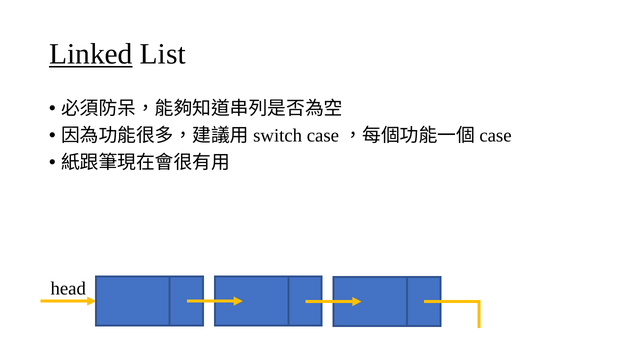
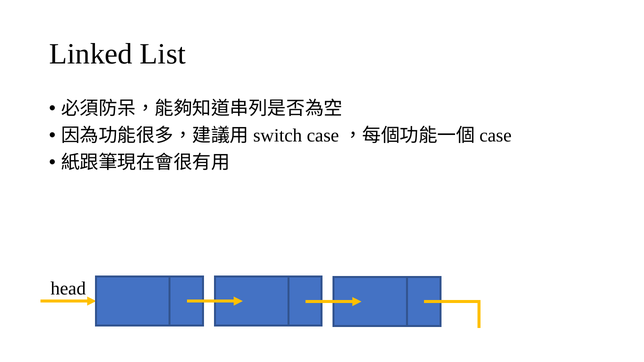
Linked underline: present -> none
